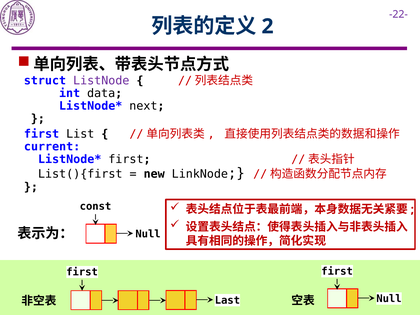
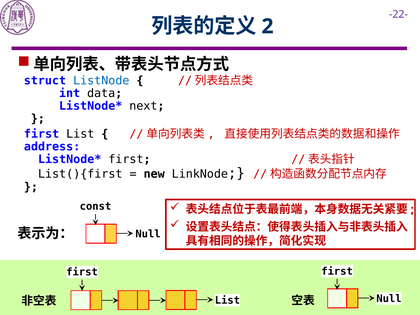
ListNode colour: purple -> blue
current: current -> address
Last at (227, 300): Last -> List
